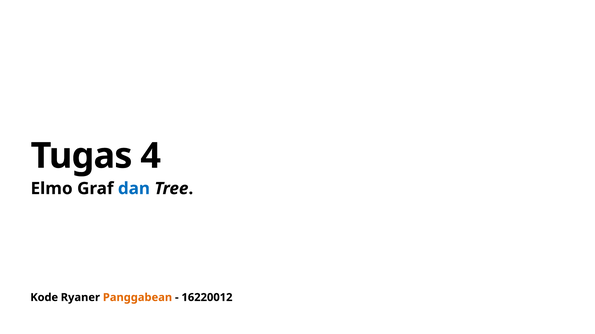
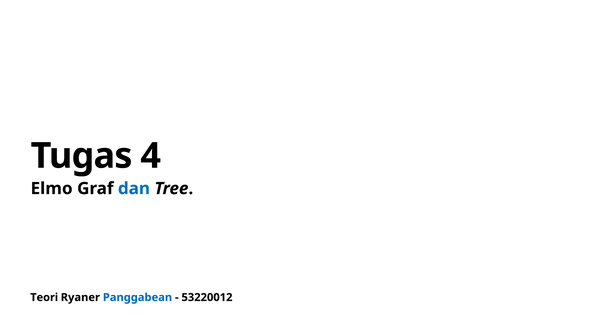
Kode: Kode -> Teori
Panggabean colour: orange -> blue
16220012: 16220012 -> 53220012
